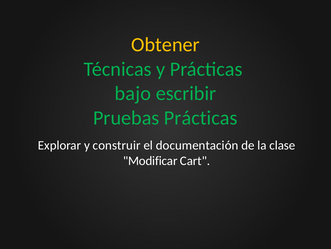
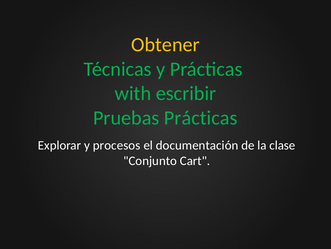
bajo: bajo -> with
construir: construir -> procesos
Modificar: Modificar -> Conjunto
